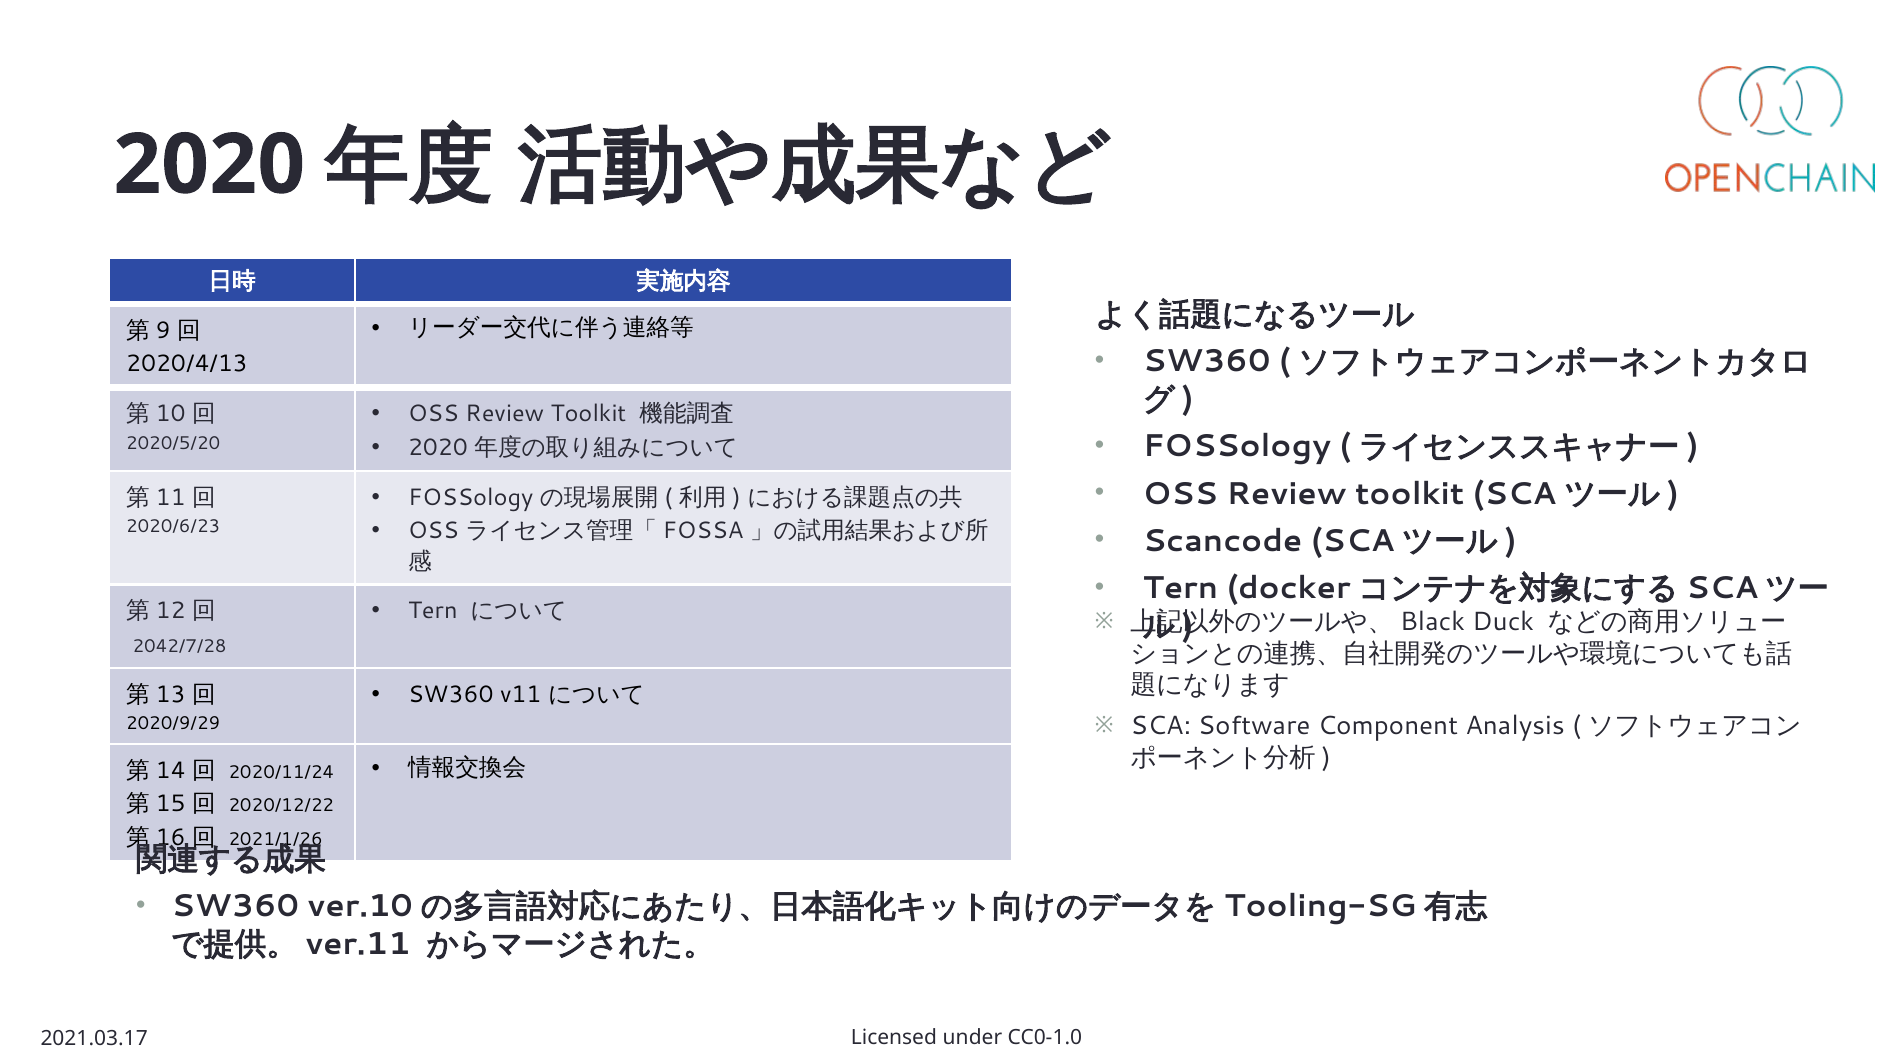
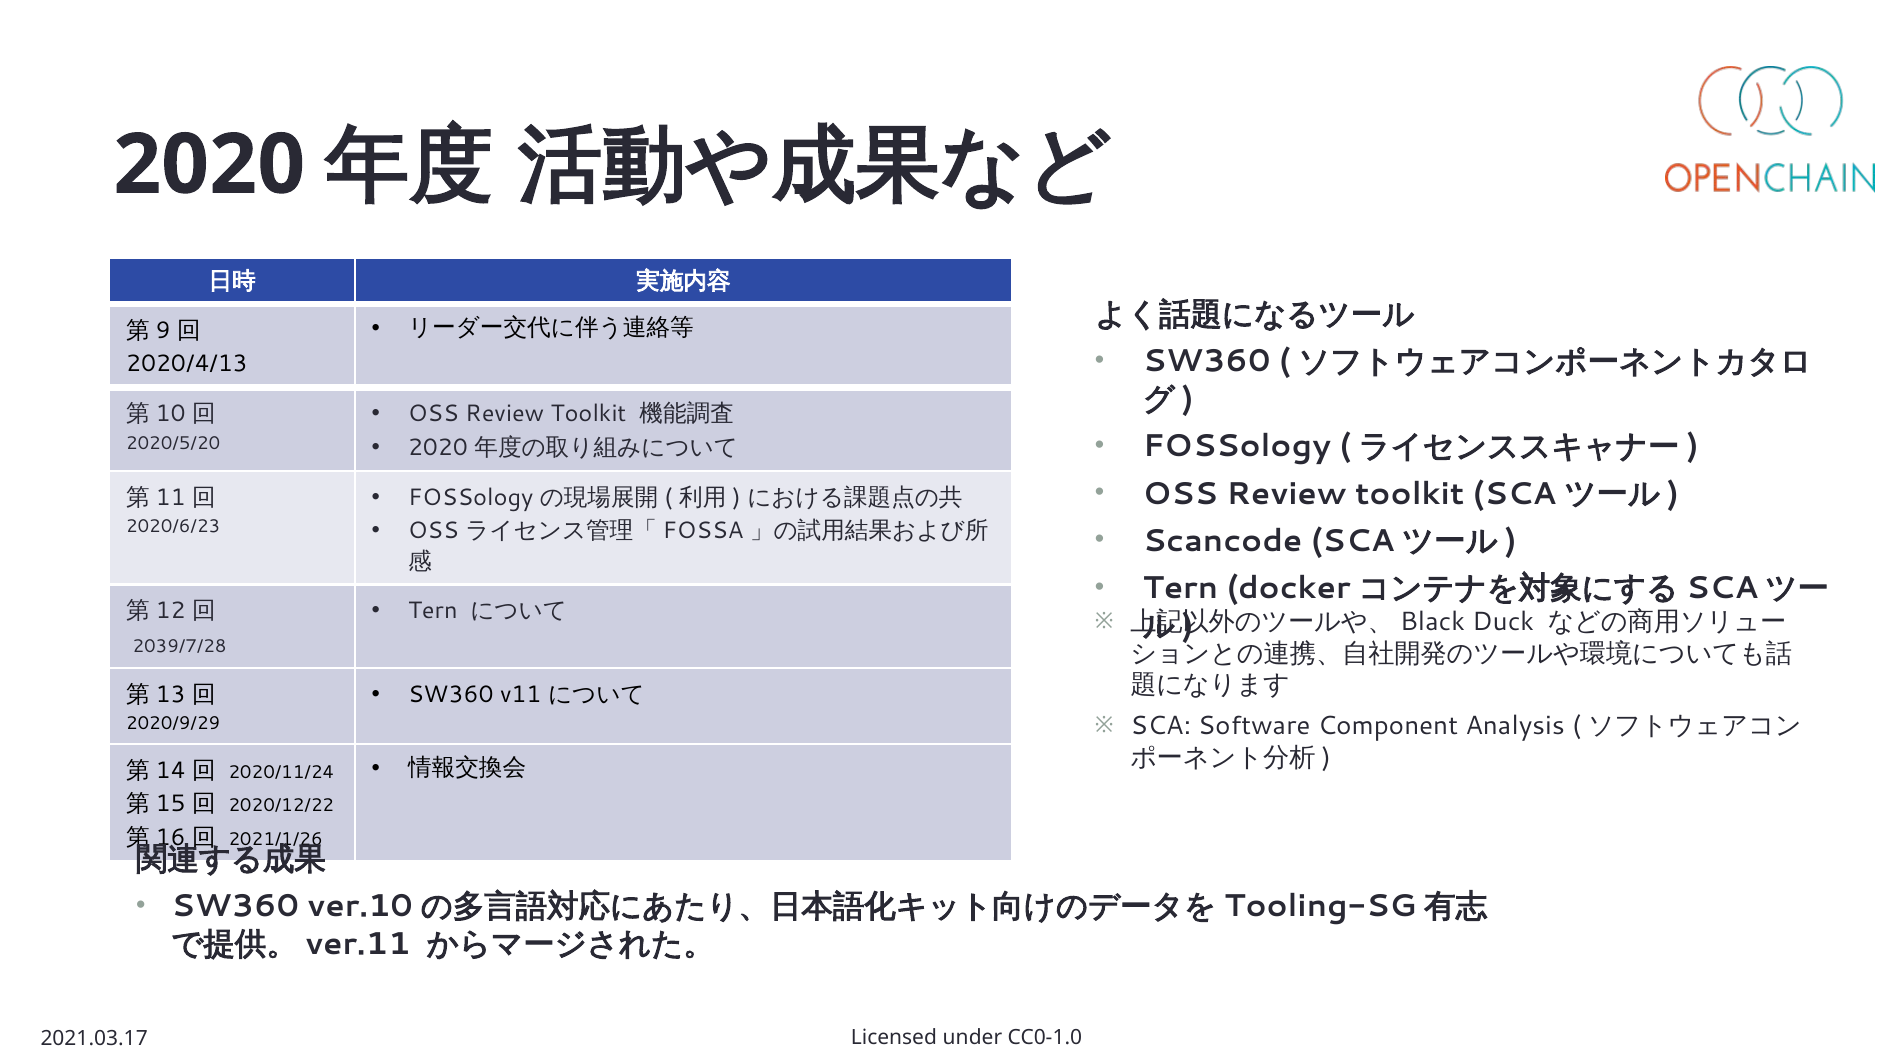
2042/7/28: 2042/7/28 -> 2039/7/28
